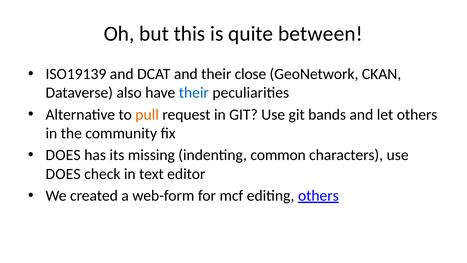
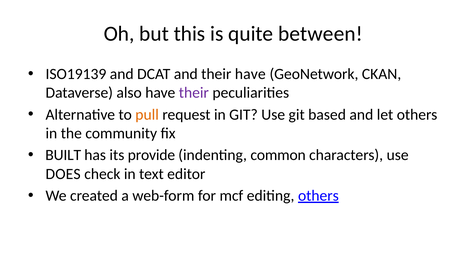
their close: close -> have
their at (194, 93) colour: blue -> purple
bands: bands -> based
DOES at (63, 155): DOES -> BUILT
missing: missing -> provide
